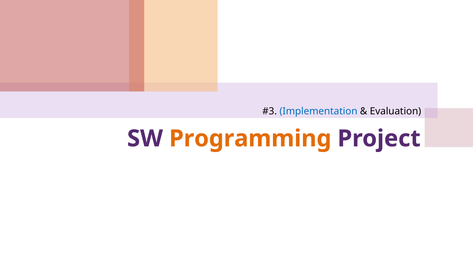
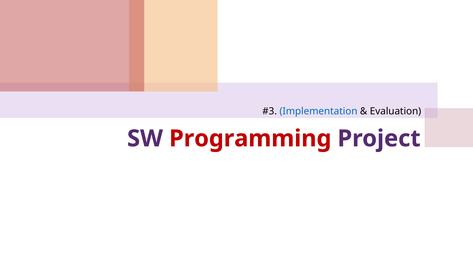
Programming colour: orange -> red
